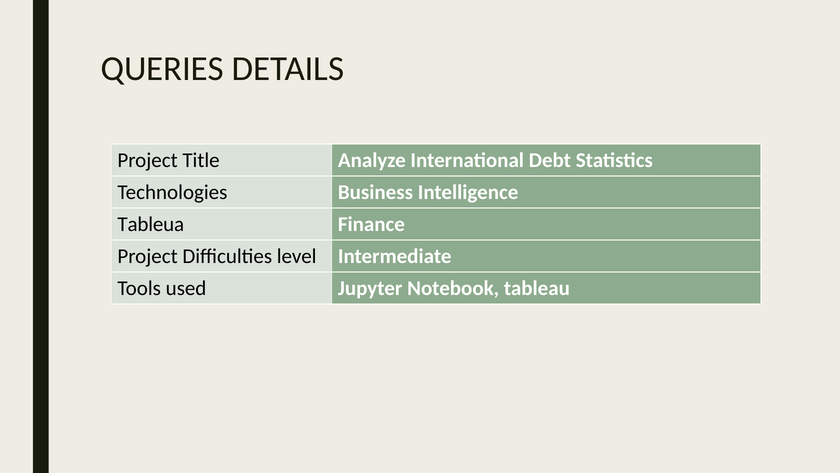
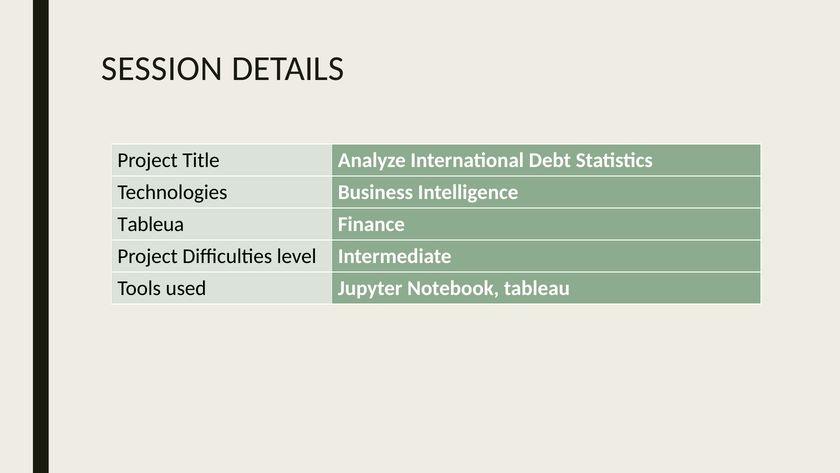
QUERIES: QUERIES -> SESSION
